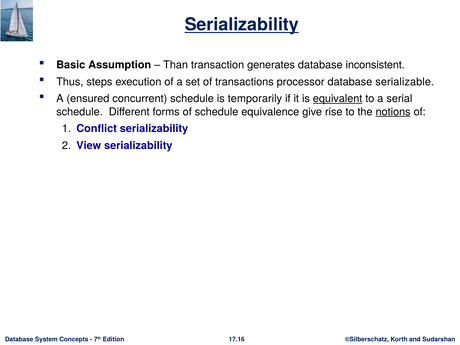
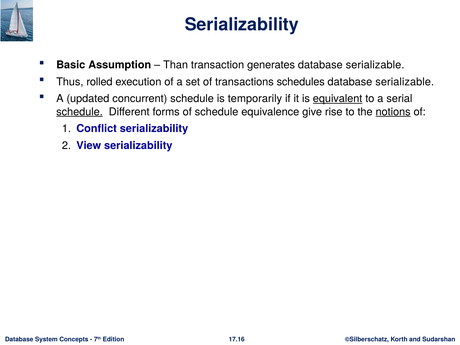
Serializability at (242, 25) underline: present -> none
inconsistent at (375, 65): inconsistent -> serializable
steps: steps -> rolled
processor: processor -> schedules
ensured: ensured -> updated
schedule at (80, 112) underline: none -> present
